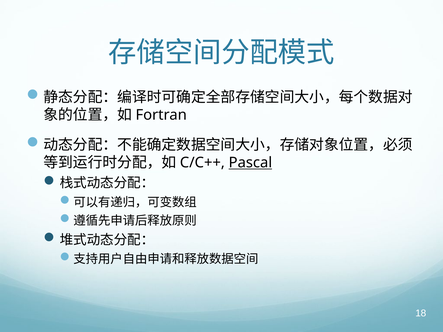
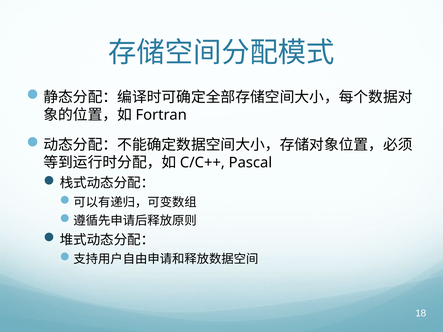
Pascal underline: present -> none
